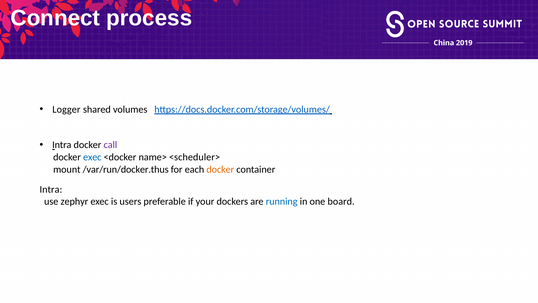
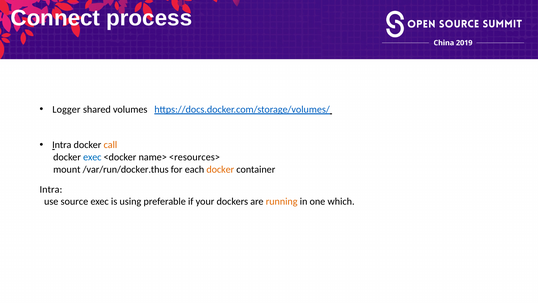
call colour: purple -> orange
<scheduler>: <scheduler> -> <resources>
zephyr: zephyr -> source
users: users -> using
running colour: blue -> orange
board: board -> which
